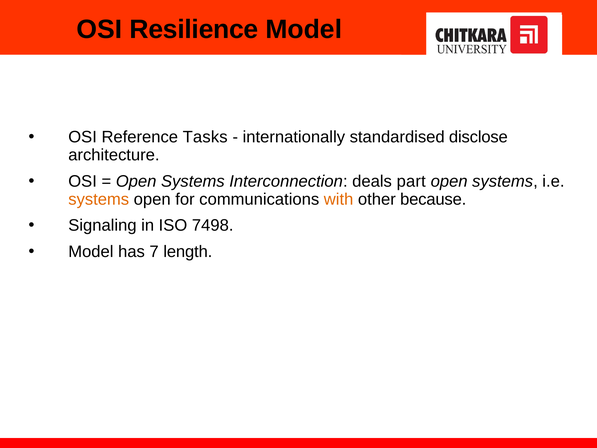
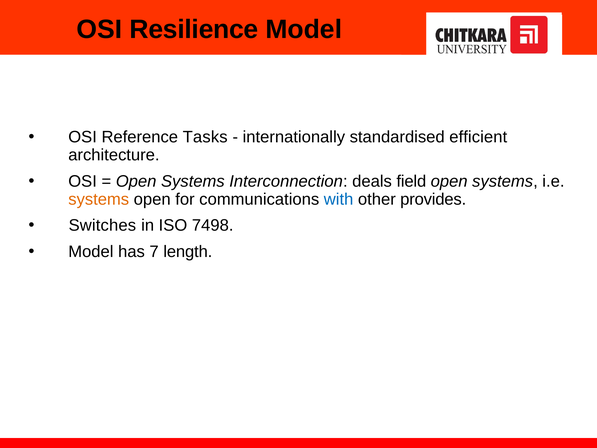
disclose: disclose -> efficient
part: part -> field
with colour: orange -> blue
because: because -> provides
Signaling: Signaling -> Switches
